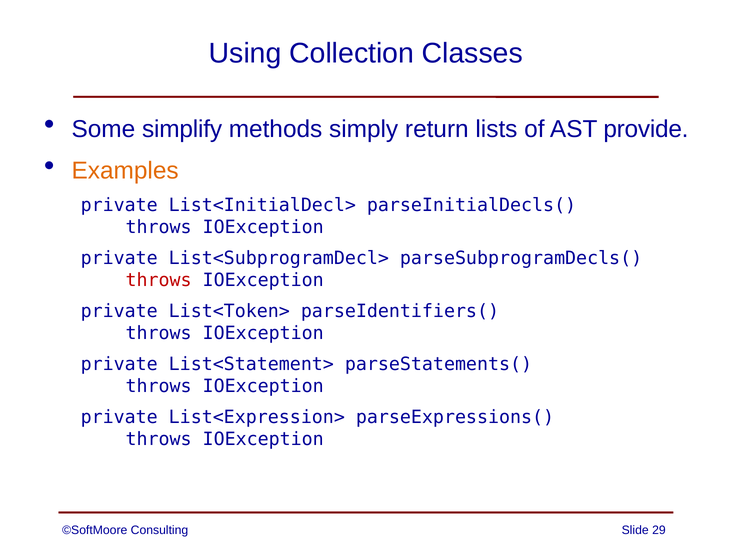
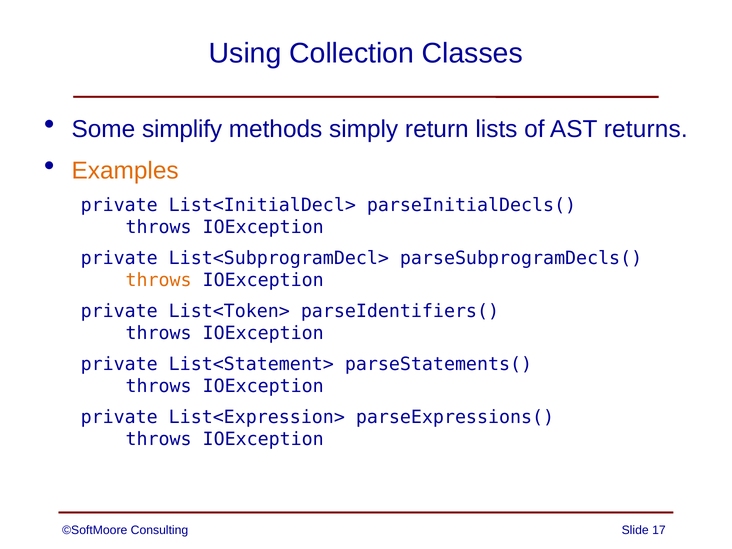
provide: provide -> returns
throws at (159, 280) colour: red -> orange
29: 29 -> 17
